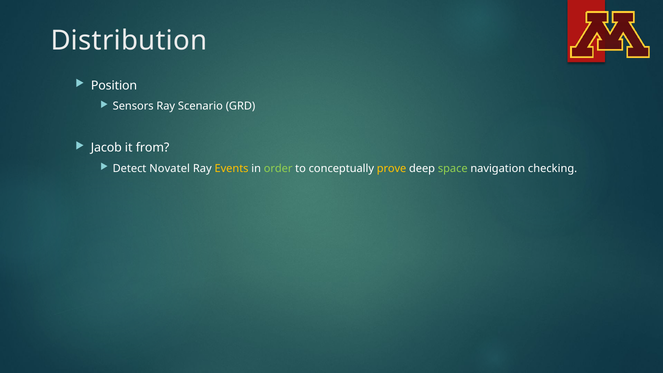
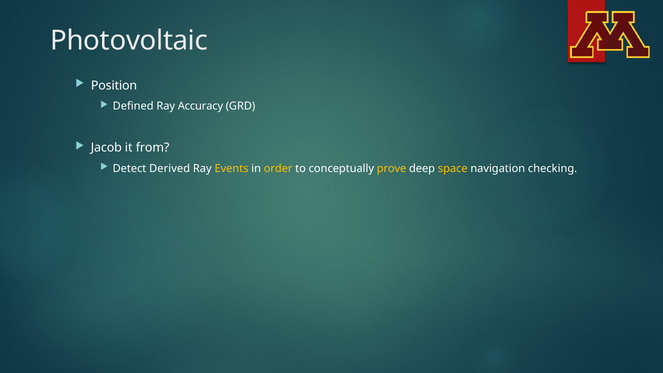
Distribution: Distribution -> Photovoltaic
Sensors: Sensors -> Defined
Scenario: Scenario -> Accuracy
Novatel: Novatel -> Derived
order colour: light green -> yellow
space colour: light green -> yellow
